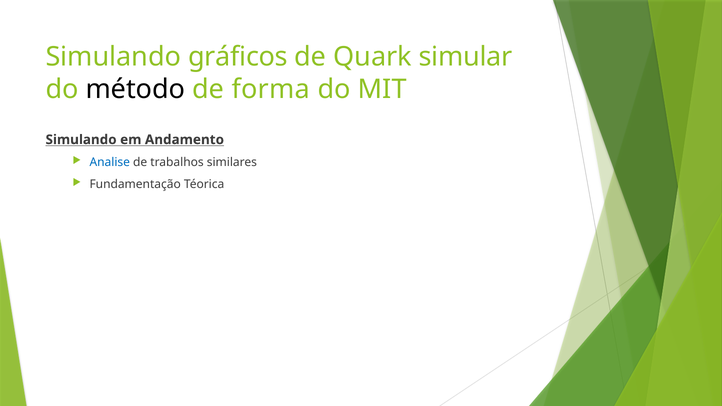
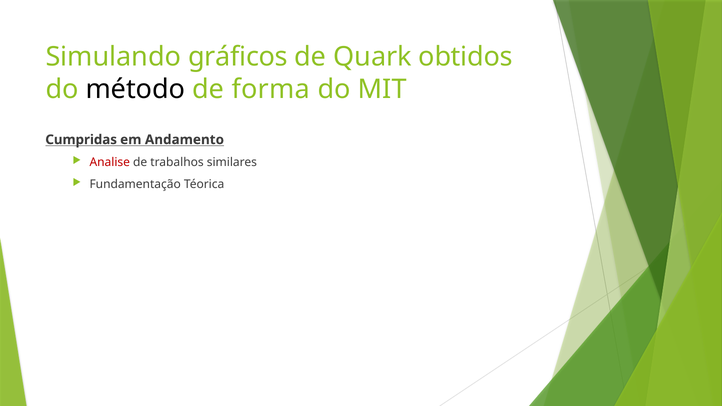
simular: simular -> obtidos
Simulando at (81, 140): Simulando -> Cumpridas
Analise colour: blue -> red
